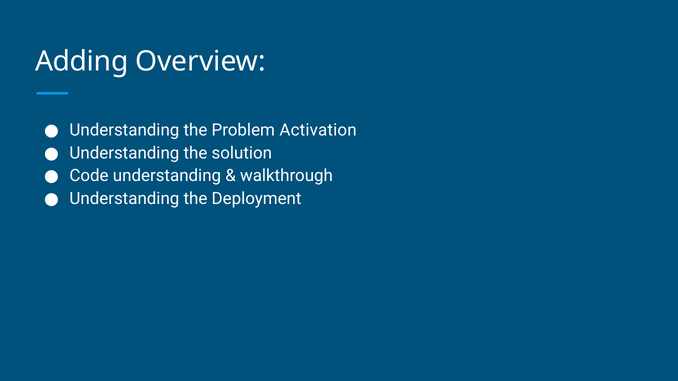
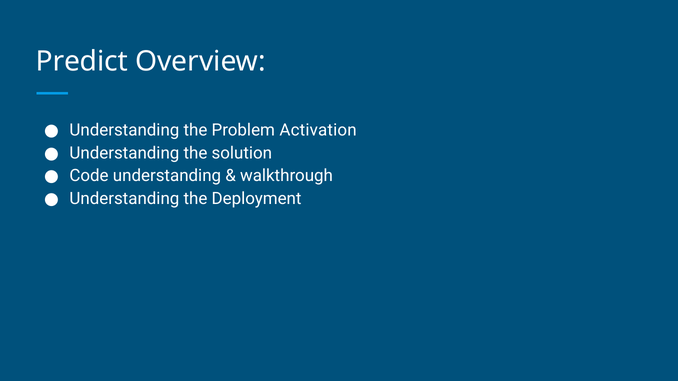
Adding: Adding -> Predict
